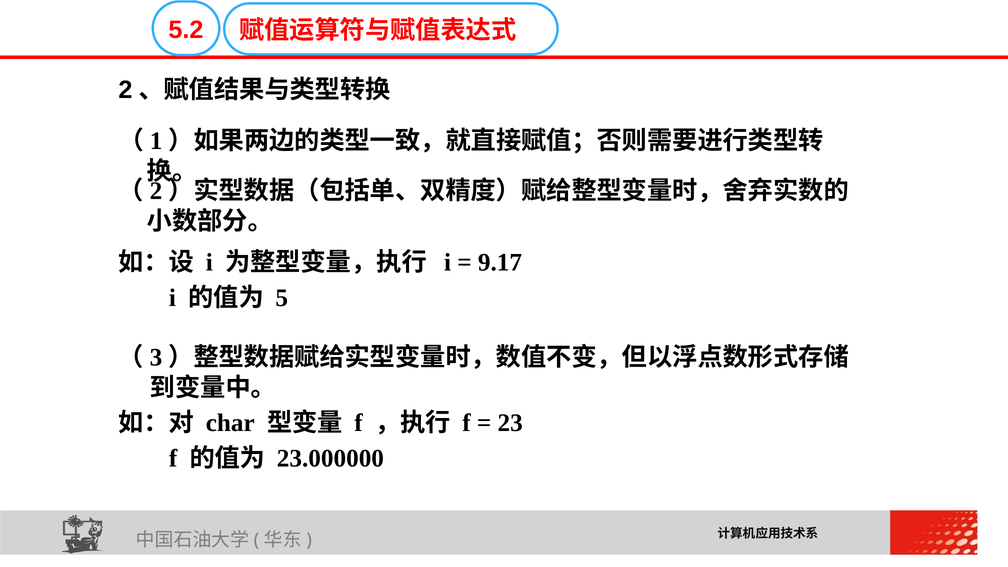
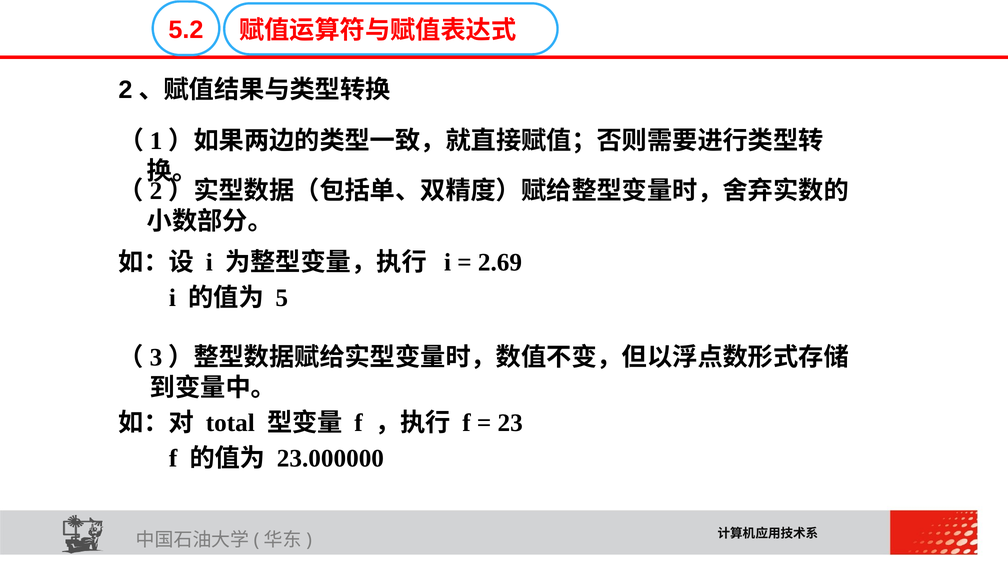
9.17: 9.17 -> 2.69
char: char -> total
